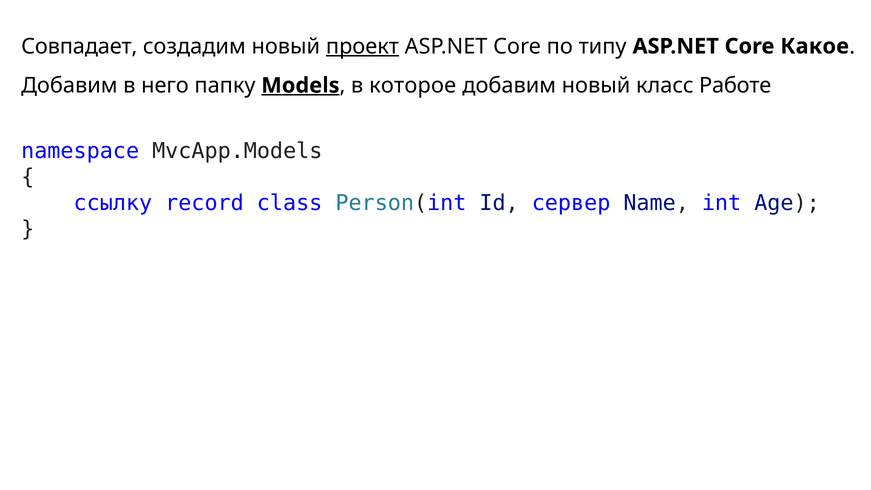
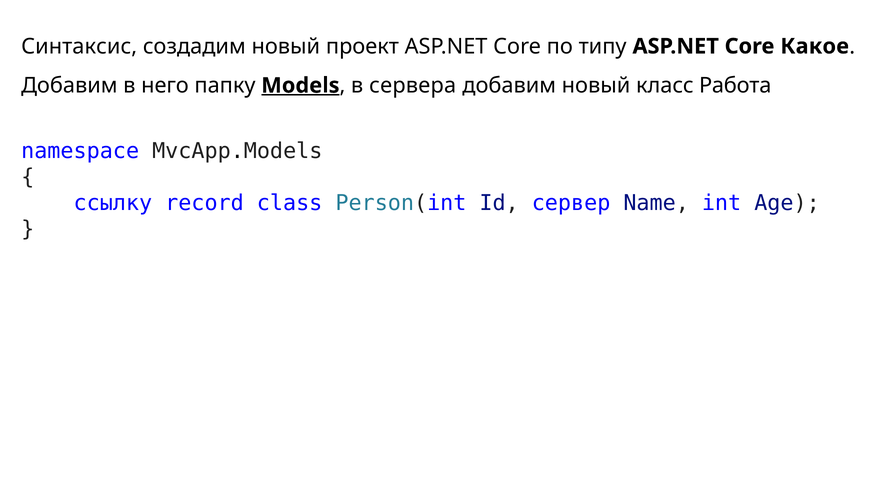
Совпадает: Совпадает -> Синтаксис
проект underline: present -> none
которое: которое -> сервера
Работе: Работе -> Работа
